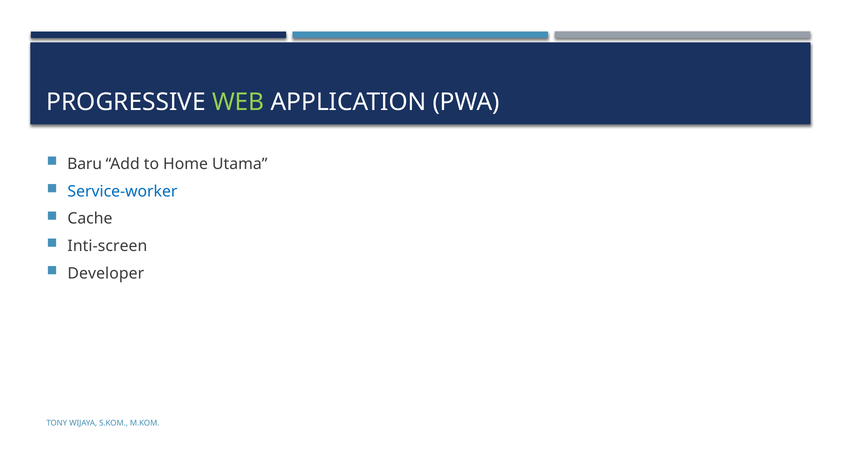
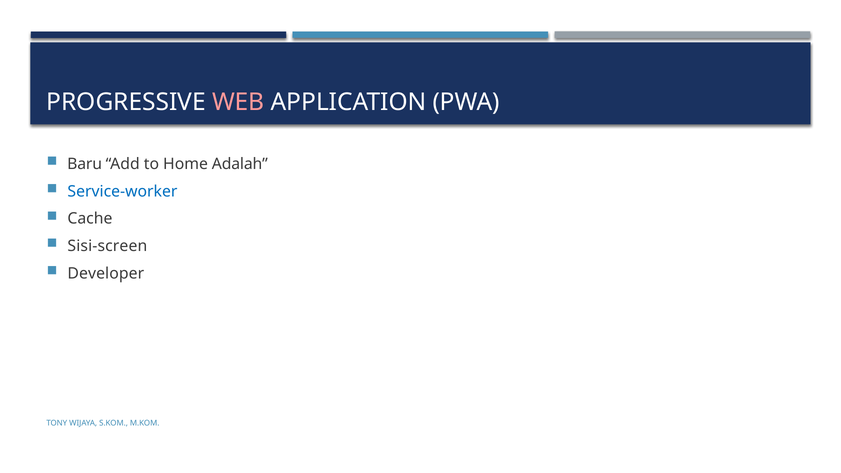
WEB colour: light green -> pink
Utama: Utama -> Adalah
Inti-screen: Inti-screen -> Sisi-screen
